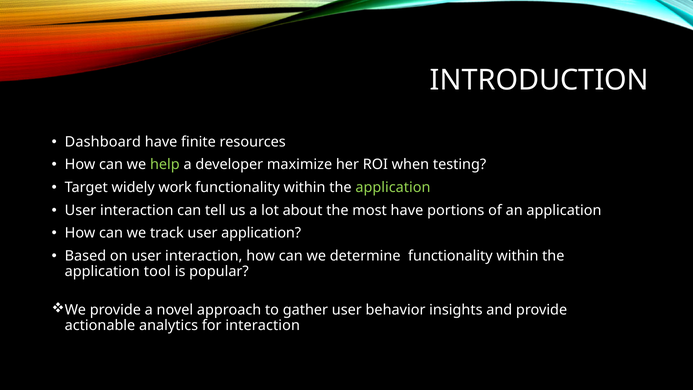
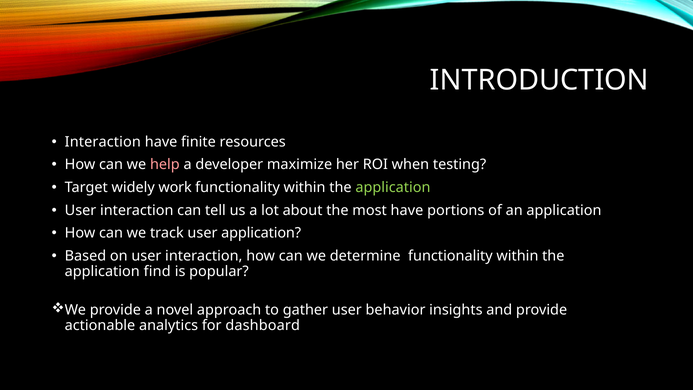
Dashboard at (103, 142): Dashboard -> Interaction
help colour: light green -> pink
tool: tool -> find
for interaction: interaction -> dashboard
